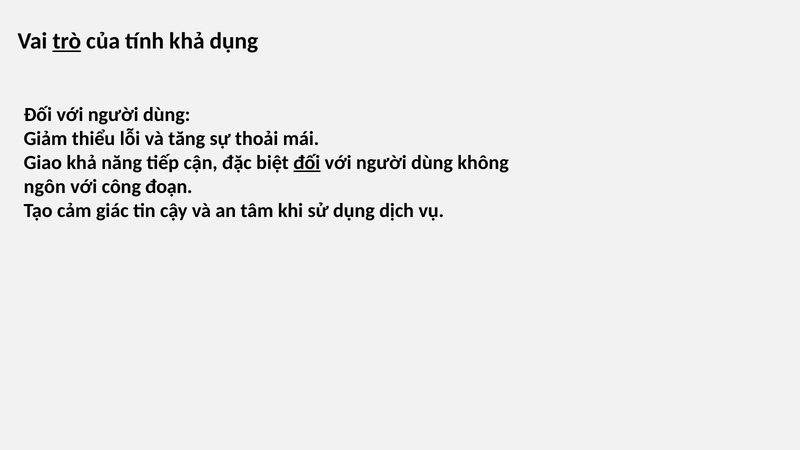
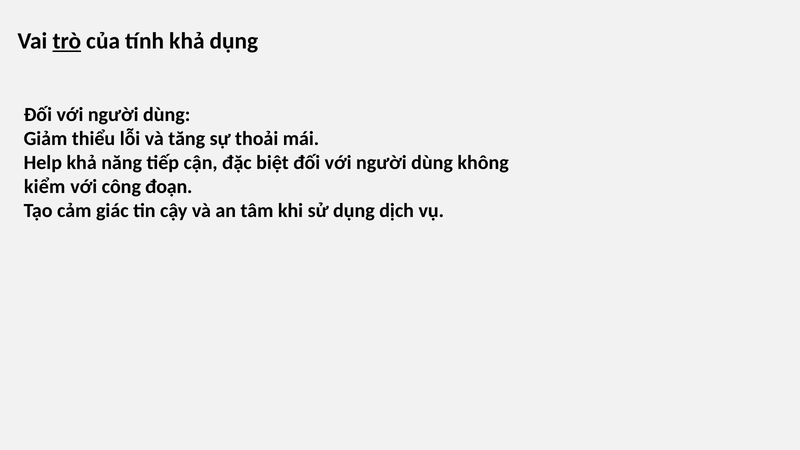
Giao: Giao -> Help
đối at (307, 163) underline: present -> none
ngôn: ngôn -> kiểm
